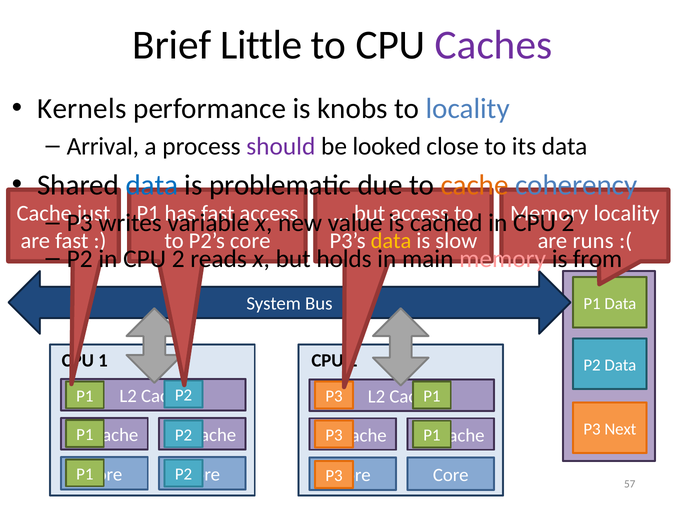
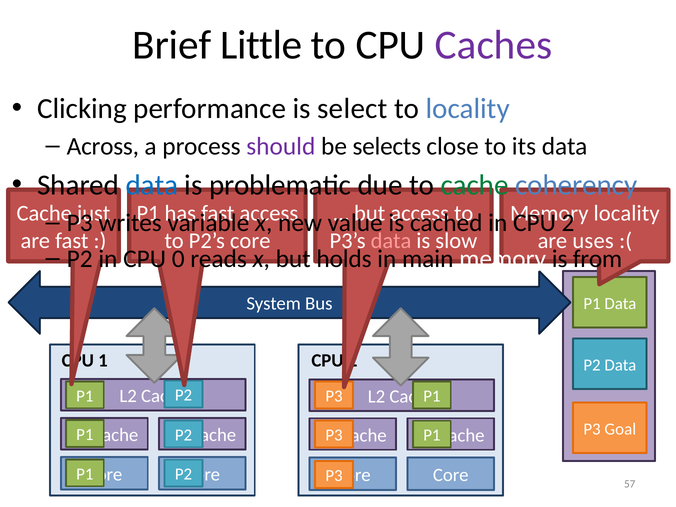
Kernels: Kernels -> Clicking
knobs: knobs -> select
Arrival: Arrival -> Across
looked: looked -> selects
cache at (475, 185) colour: orange -> green
data at (391, 241) colour: yellow -> pink
runs: runs -> uses
P2 in CPU 2: 2 -> 0
memory at (503, 259) colour: pink -> white
Next: Next -> Goal
